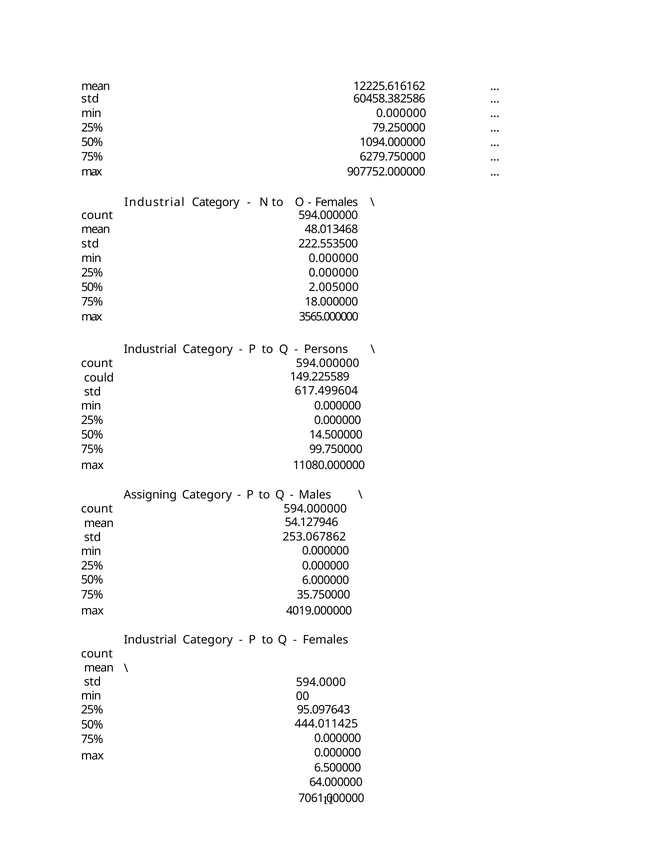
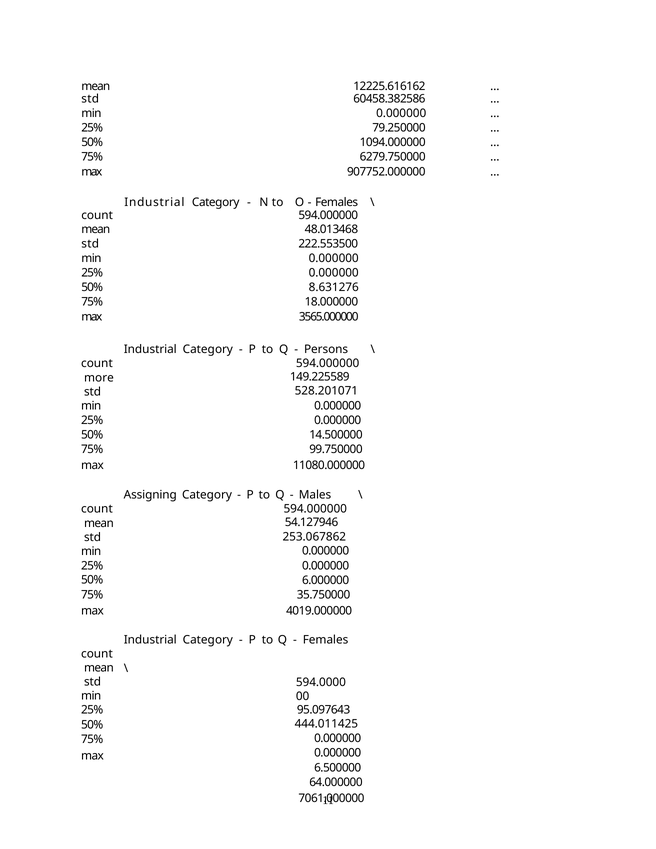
2.005000: 2.005000 -> 8.631276
could: could -> more
617.499604: 617.499604 -> 528.201071
